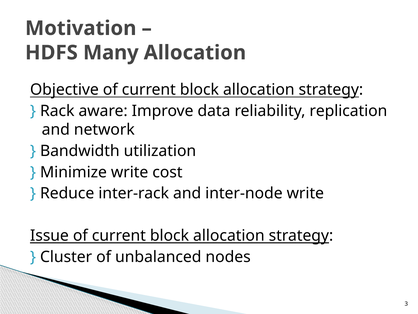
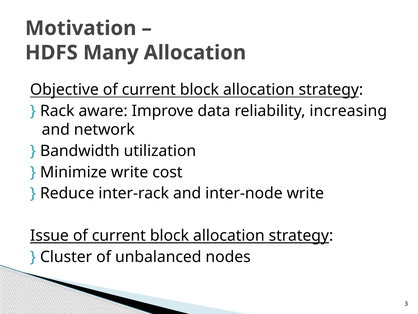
replication: replication -> increasing
